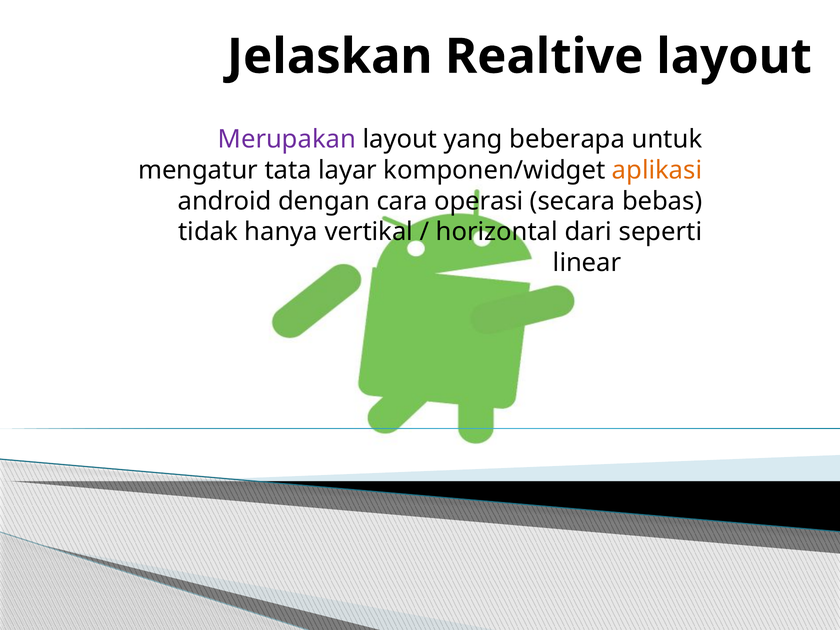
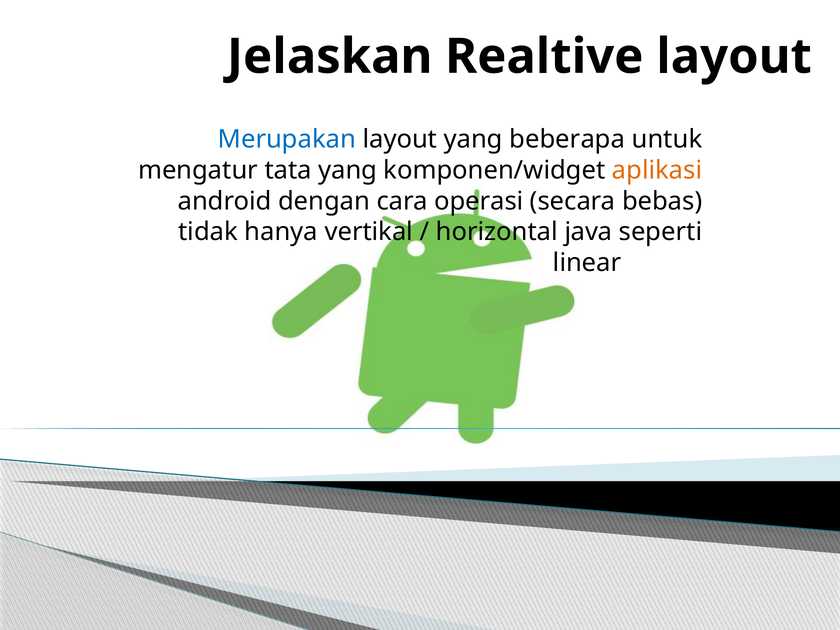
Merupakan colour: purple -> blue
tata layar: layar -> yang
dari: dari -> java
